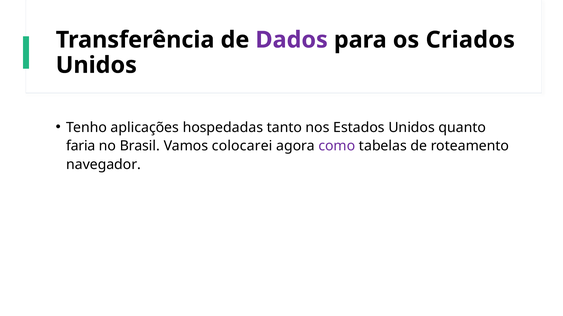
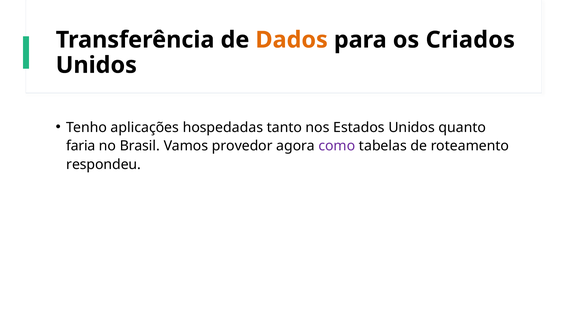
Dados colour: purple -> orange
colocarei: colocarei -> provedor
navegador: navegador -> respondeu
